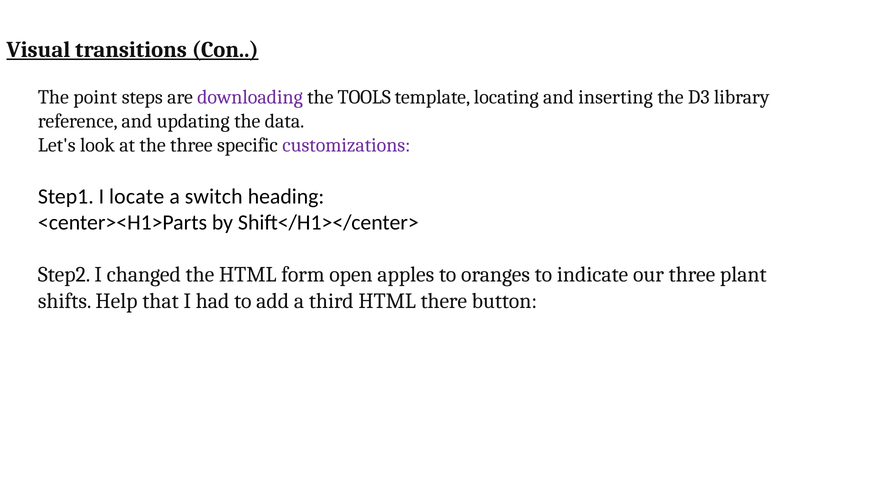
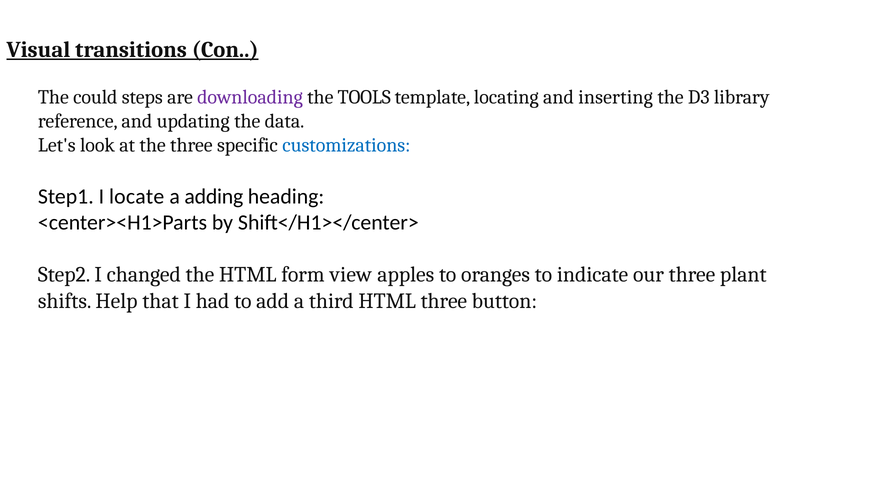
point: point -> could
customizations colour: purple -> blue
switch: switch -> adding
open: open -> view
HTML there: there -> three
